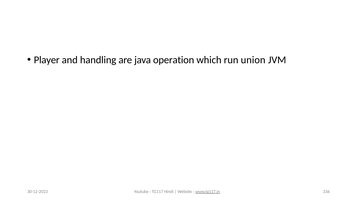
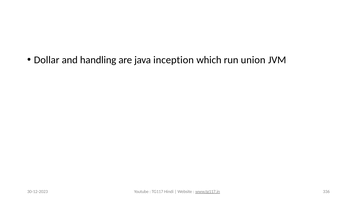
Player: Player -> Dollar
operation: operation -> inception
